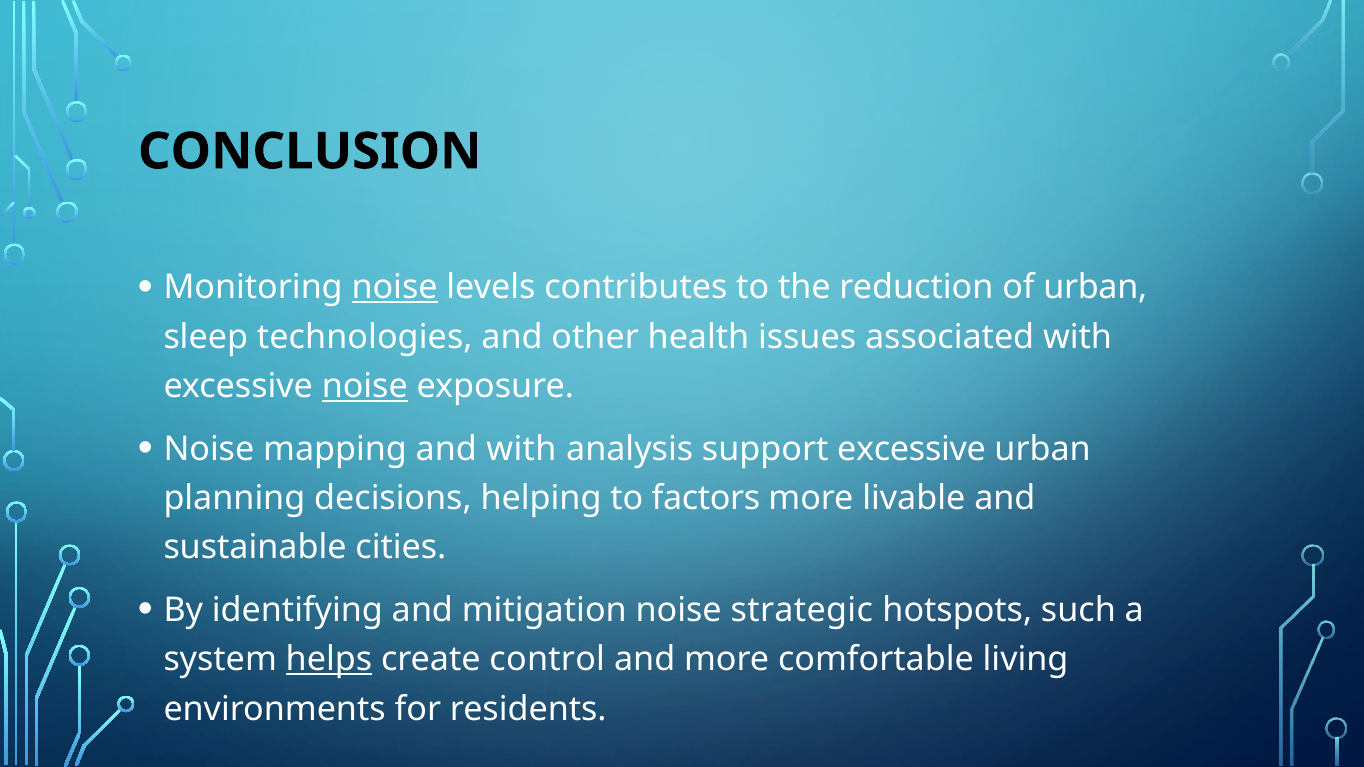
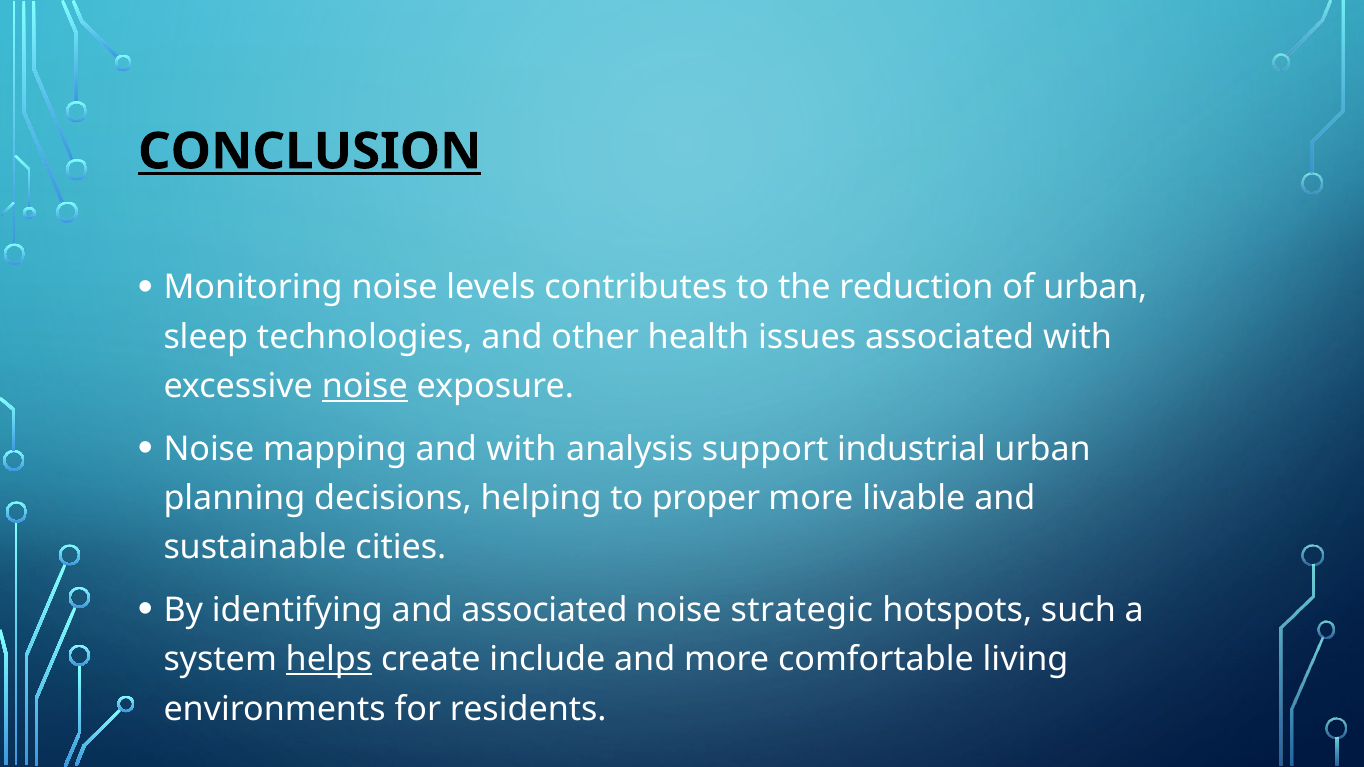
CONCLUSION underline: none -> present
noise at (395, 288) underline: present -> none
support excessive: excessive -> industrial
factors: factors -> proper
and mitigation: mitigation -> associated
control: control -> include
